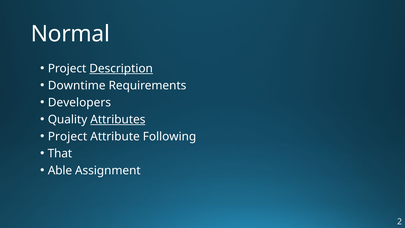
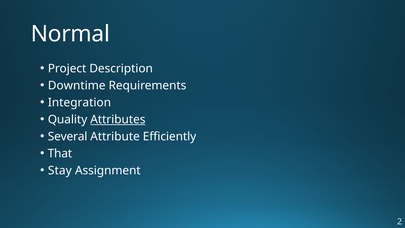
Description underline: present -> none
Developers: Developers -> Integration
Project at (68, 136): Project -> Several
Following: Following -> Efficiently
Able: Able -> Stay
